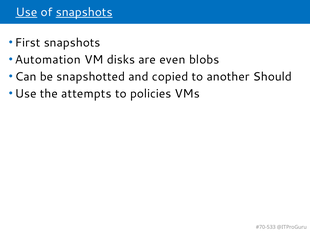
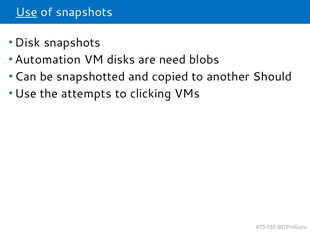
snapshots at (84, 12) underline: present -> none
First: First -> Disk
even: even -> need
policies: policies -> clicking
